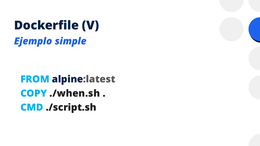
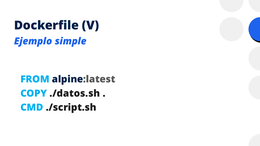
./when.sh: ./when.sh -> ./datos.sh
